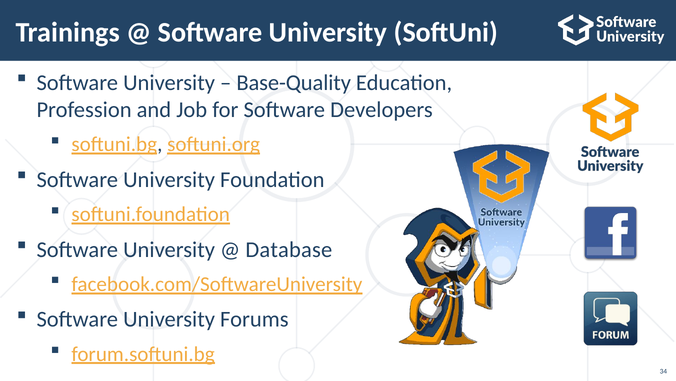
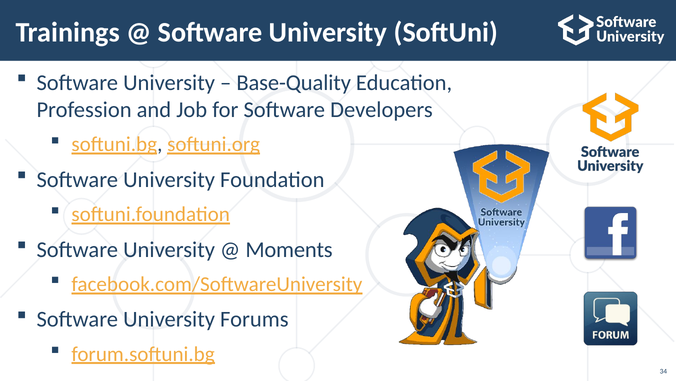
Database: Database -> Moments
